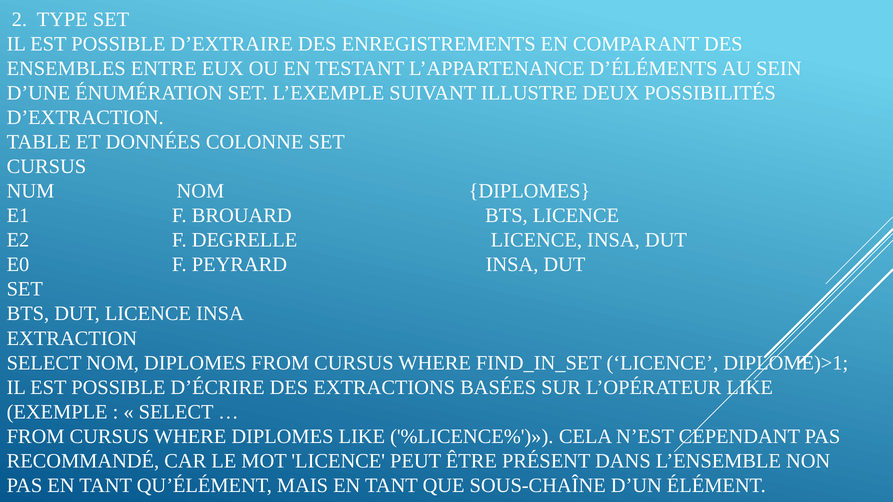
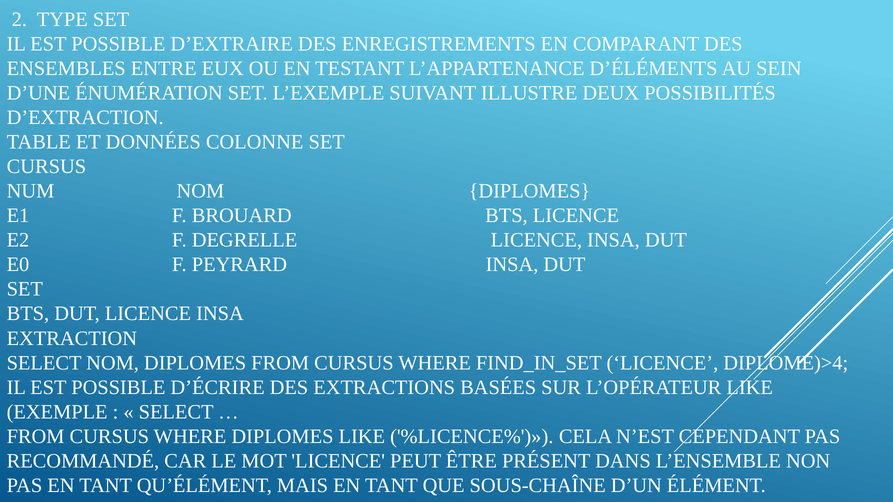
DIPLOME)>1: DIPLOME)>1 -> DIPLOME)>4
